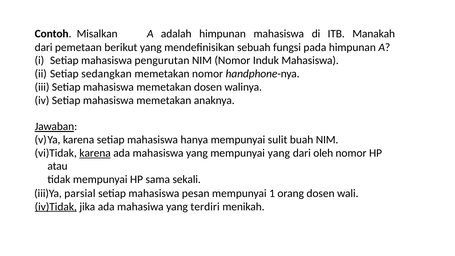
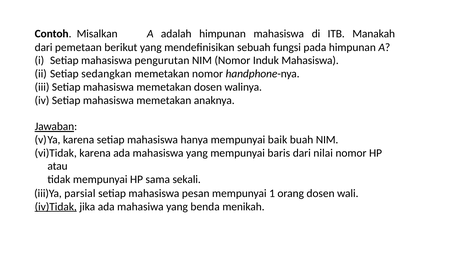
sulit: sulit -> baik
karena at (95, 153) underline: present -> none
mempunyai yang: yang -> baris
oleh: oleh -> nilai
terdiri: terdiri -> benda
